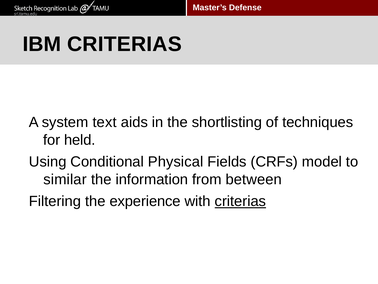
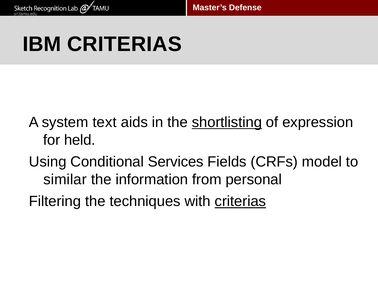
shortlisting underline: none -> present
techniques: techniques -> expression
Physical: Physical -> Services
between: between -> personal
experience: experience -> techniques
